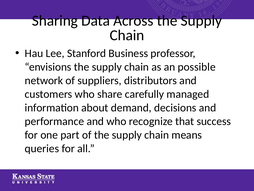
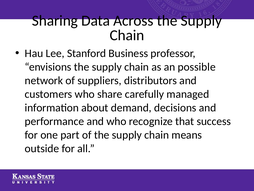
queries: queries -> outside
